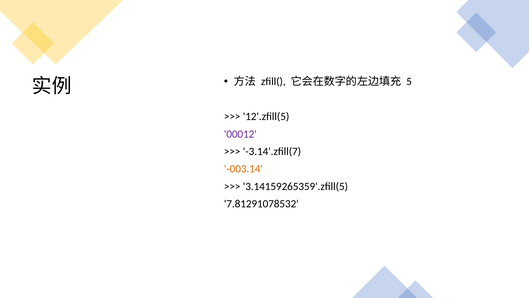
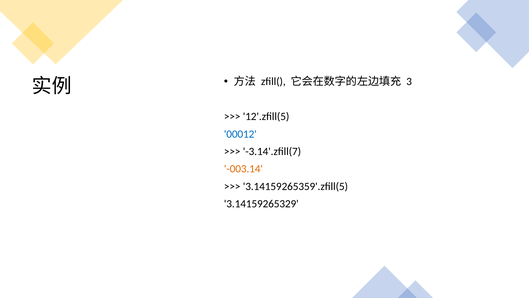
5: 5 -> 3
00012 colour: purple -> blue
7.81291078532: 7.81291078532 -> 3.14159265329
